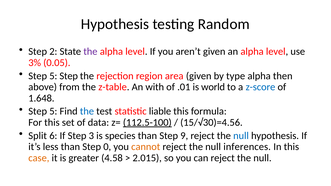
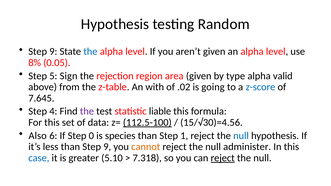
2 at (53, 52): 2 -> 9
the at (90, 52) colour: purple -> blue
3%: 3% -> 8%
5 Step: Step -> Sign
then: then -> valid
.01: .01 -> .02
world: world -> going
1.648: 1.648 -> 7.645
5 at (53, 111): 5 -> 4
the at (87, 111) colour: blue -> purple
Split: Split -> Also
3: 3 -> 0
9: 9 -> 1
than Step 0: 0 -> 9
inferences: inferences -> administer
case colour: orange -> blue
4.58: 4.58 -> 5.10
2.015: 2.015 -> 7.318
reject at (223, 158) underline: none -> present
